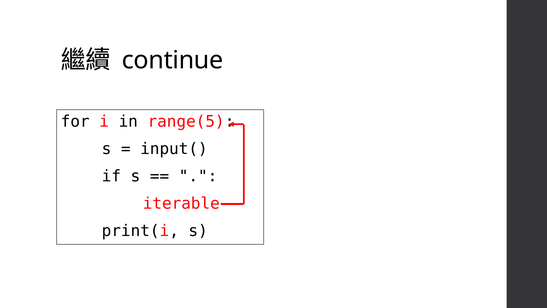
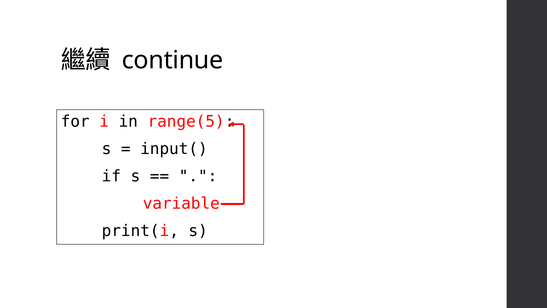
iterable: iterable -> variable
